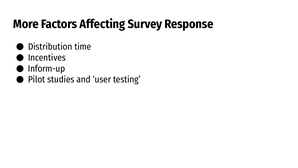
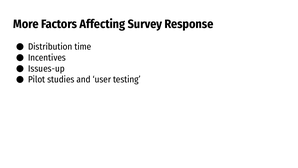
Inform-up: Inform-up -> Issues-up
